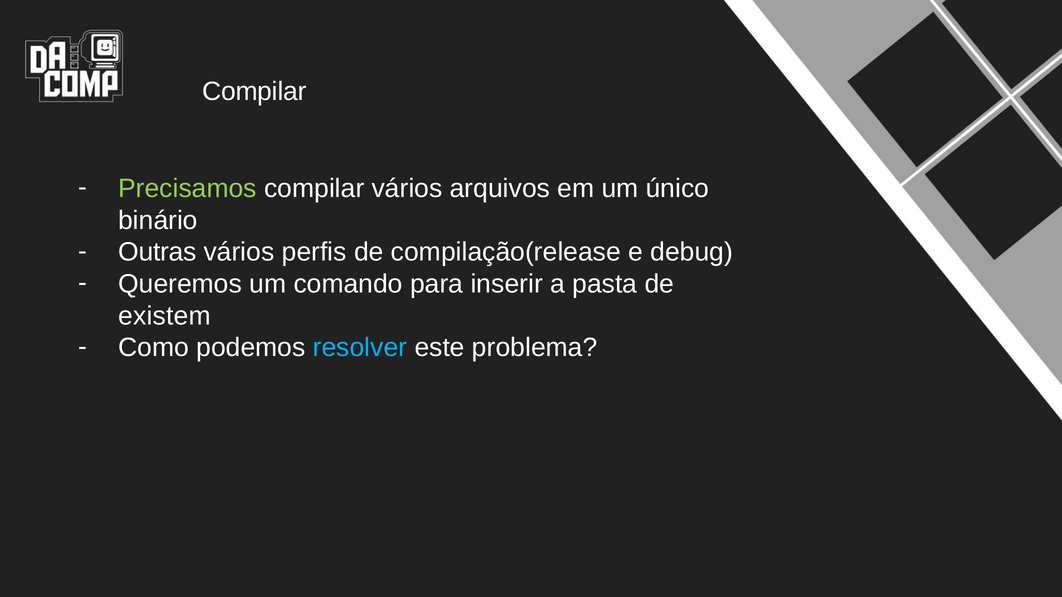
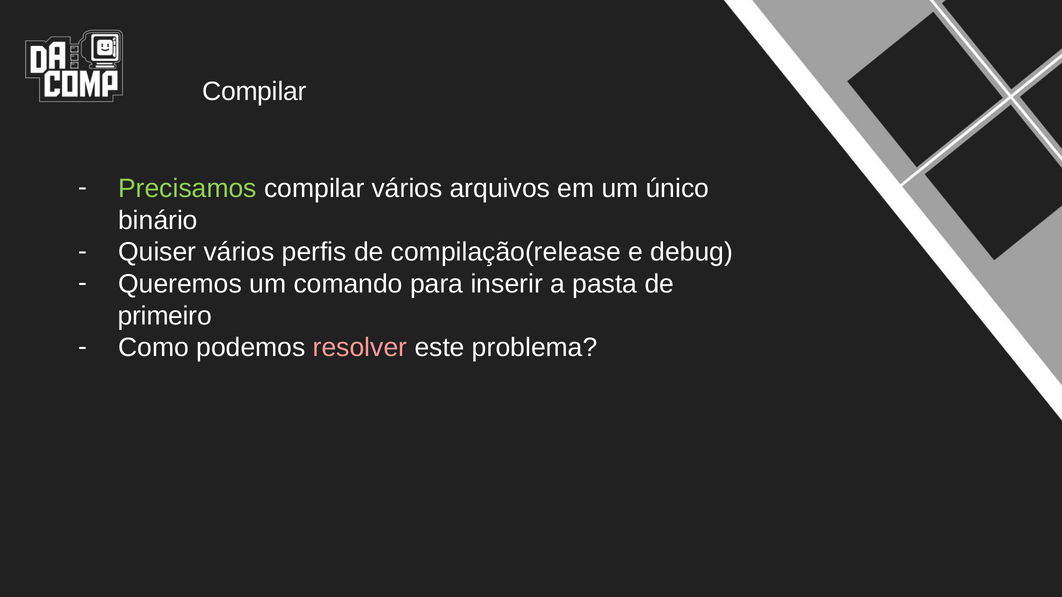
Outras: Outras -> Quiser
existem: existem -> primeiro
resolver colour: light blue -> pink
